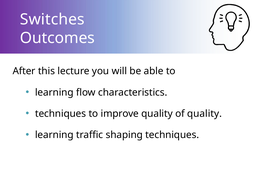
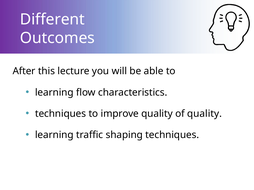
Switches: Switches -> Different
